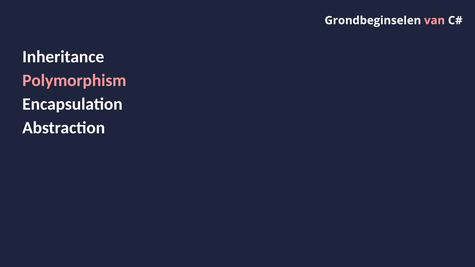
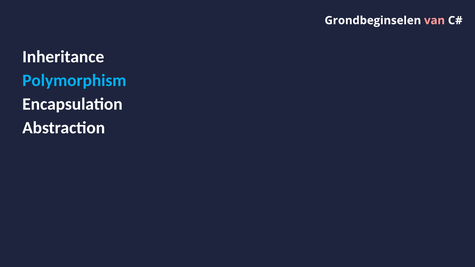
Polymorphism colour: pink -> light blue
